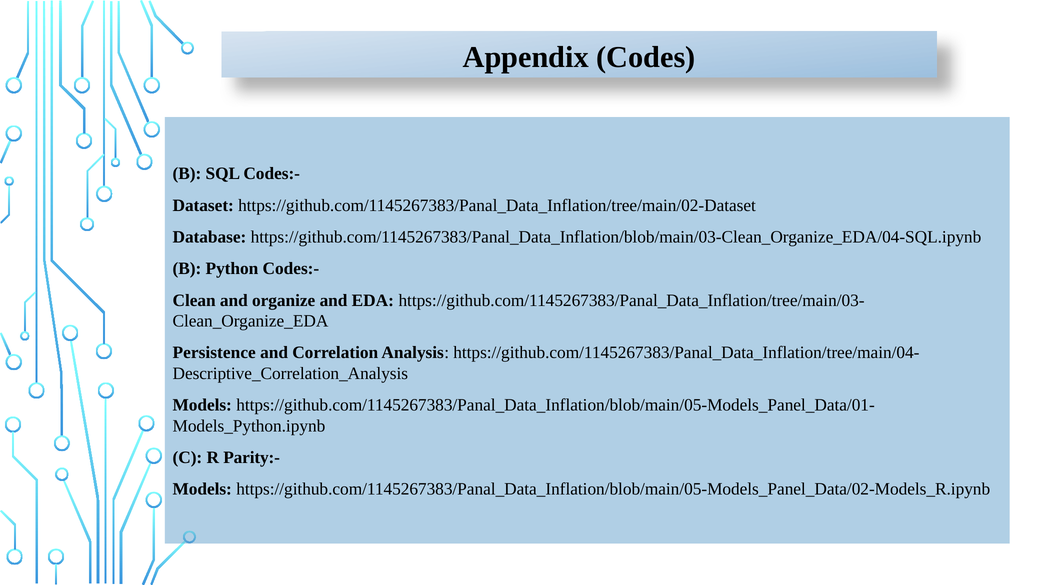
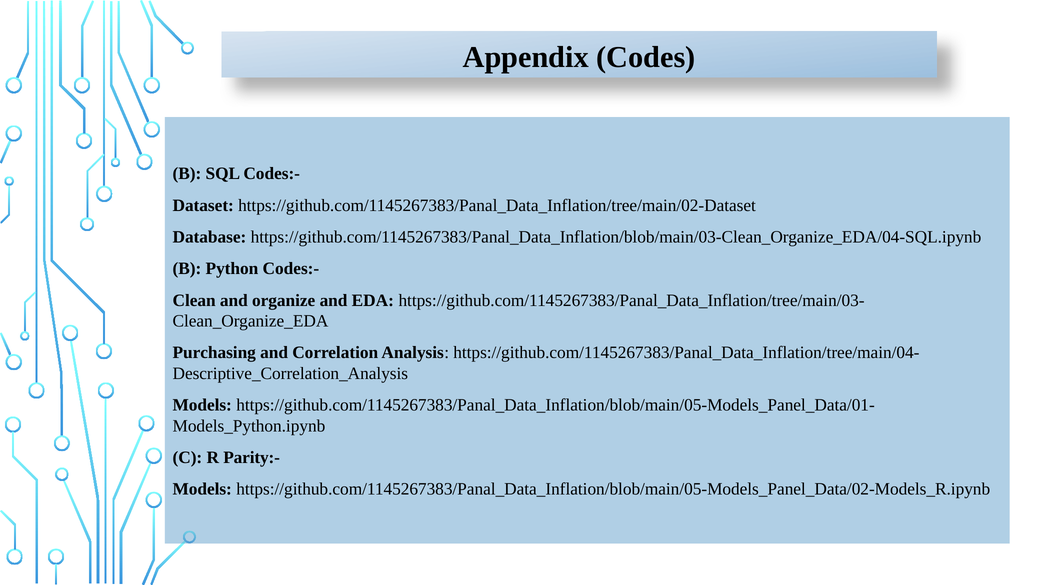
Persistence: Persistence -> Purchasing
